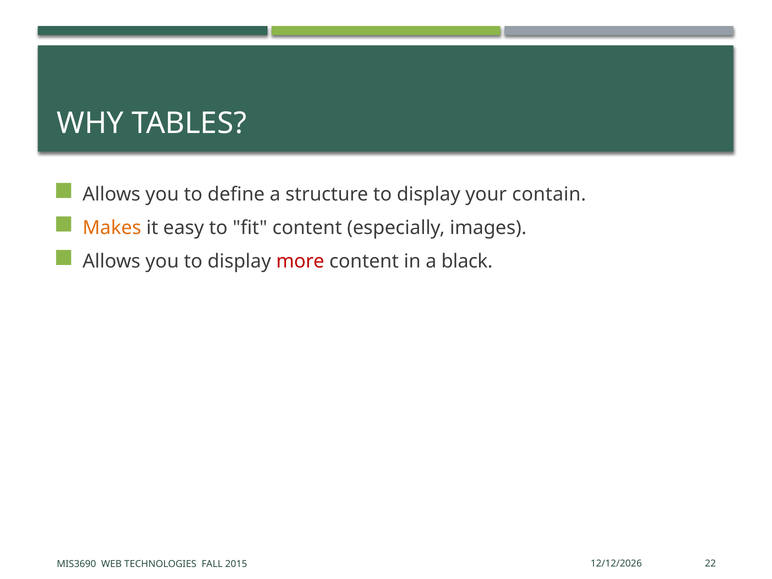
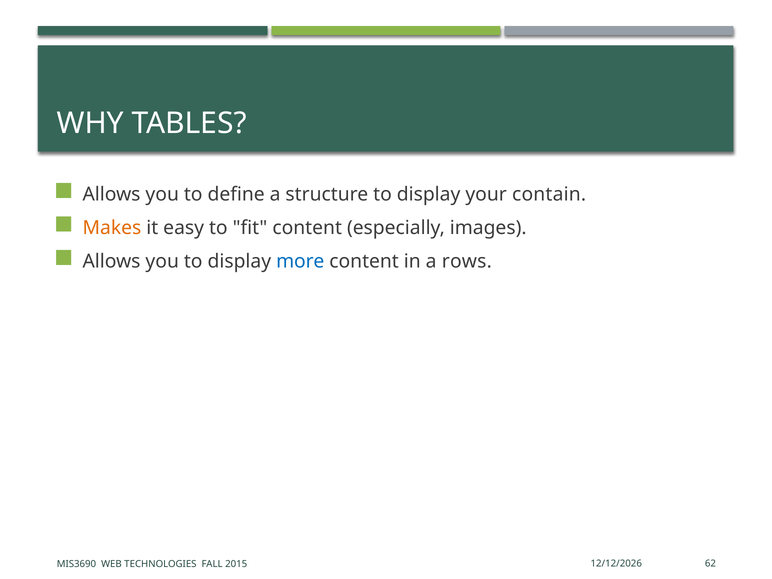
more colour: red -> blue
black: black -> rows
22: 22 -> 62
